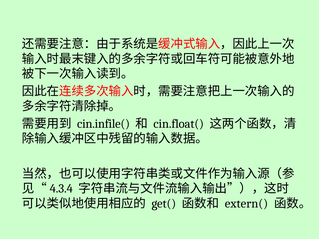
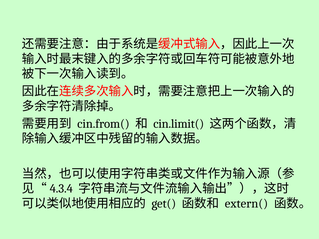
cin.infile(: cin.infile( -> cin.from(
cin.float(: cin.float( -> cin.limit(
